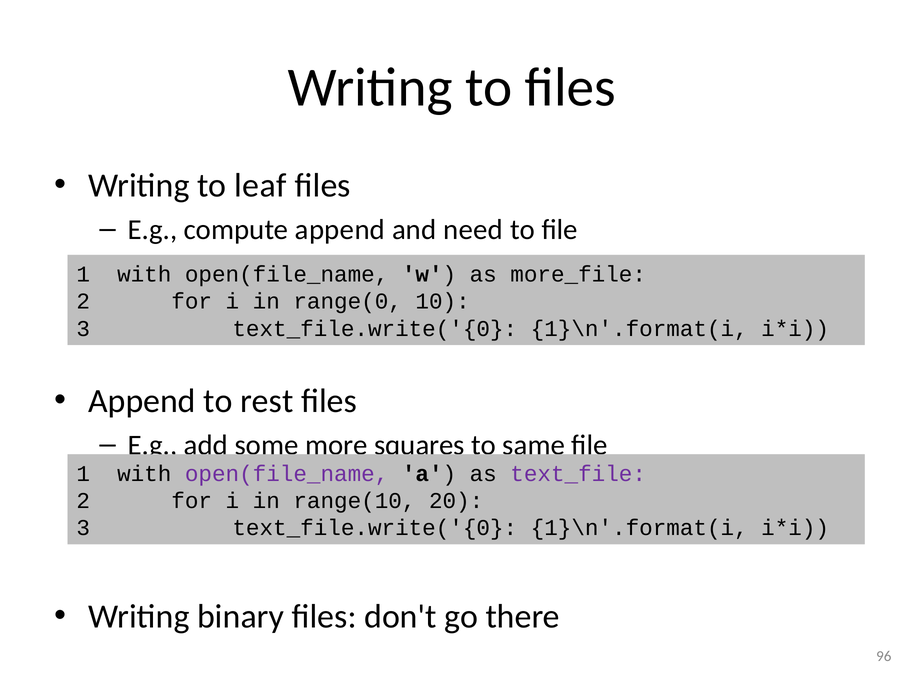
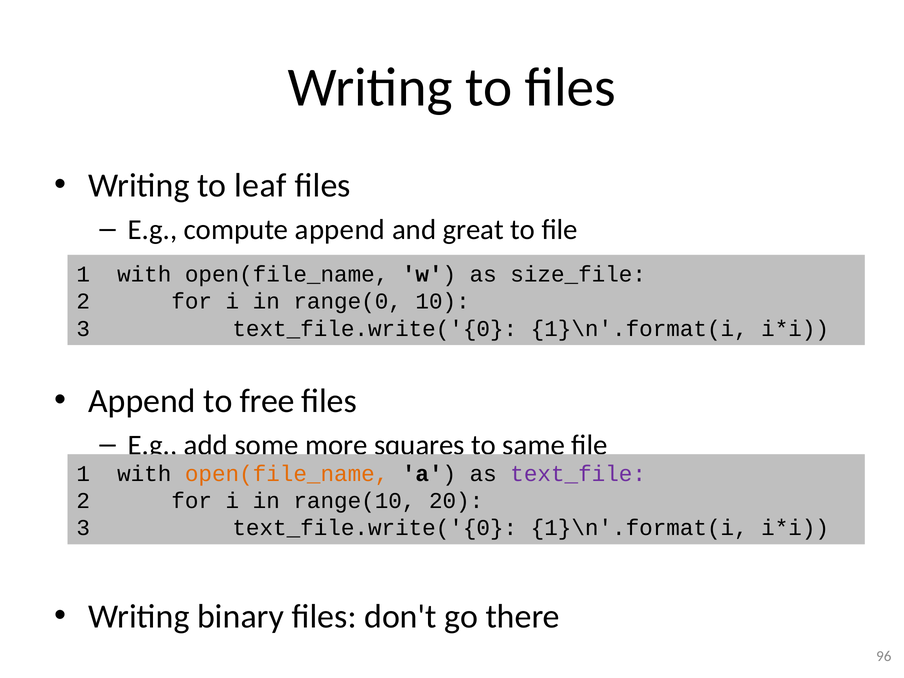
need: need -> great
more_file: more_file -> size_file
rest: rest -> free
open(file_name at (287, 474) colour: purple -> orange
